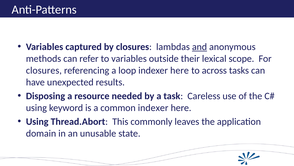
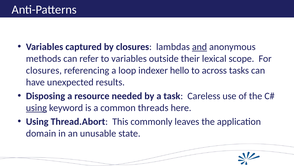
loop indexer here: here -> hello
using at (36, 107) underline: none -> present
common indexer: indexer -> threads
